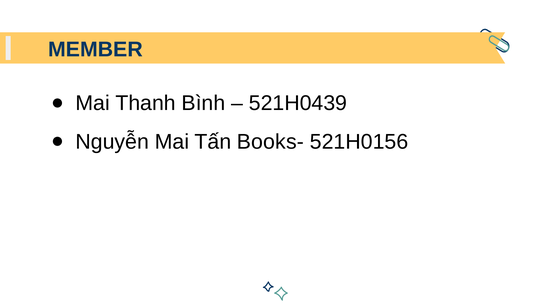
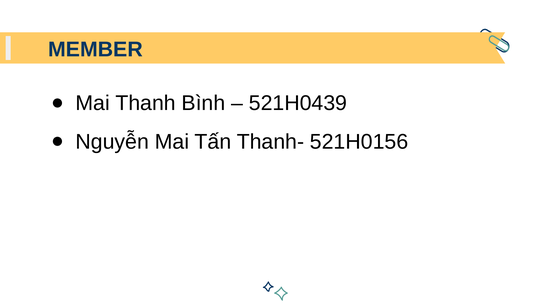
Books-: Books- -> Thanh-
